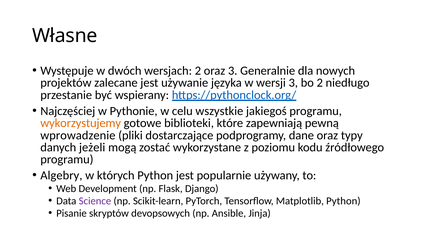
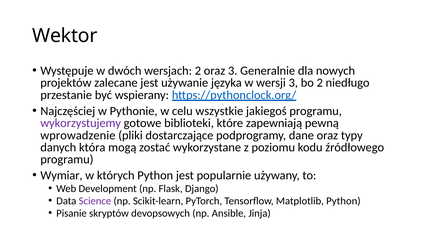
Własne: Własne -> Wektor
wykorzystujemy colour: orange -> purple
jeżeli: jeżeli -> która
Algebry: Algebry -> Wymiar
